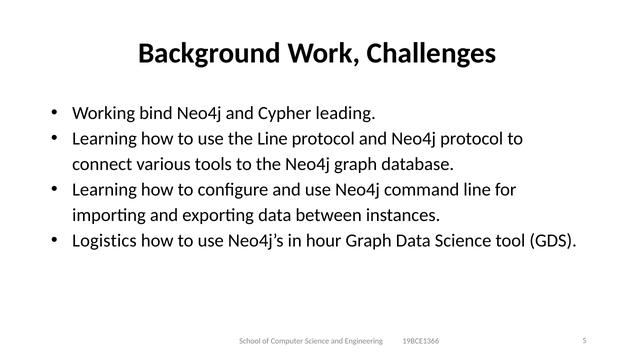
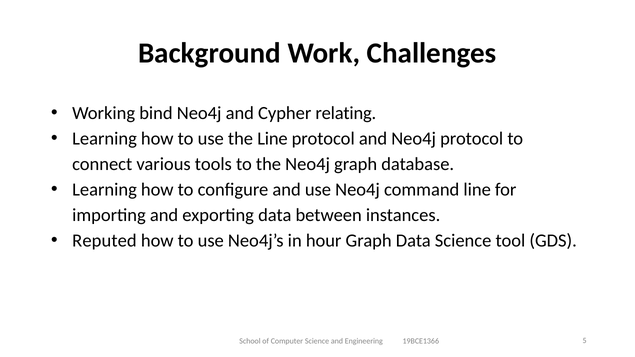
leading: leading -> relating
Logistics: Logistics -> Reputed
